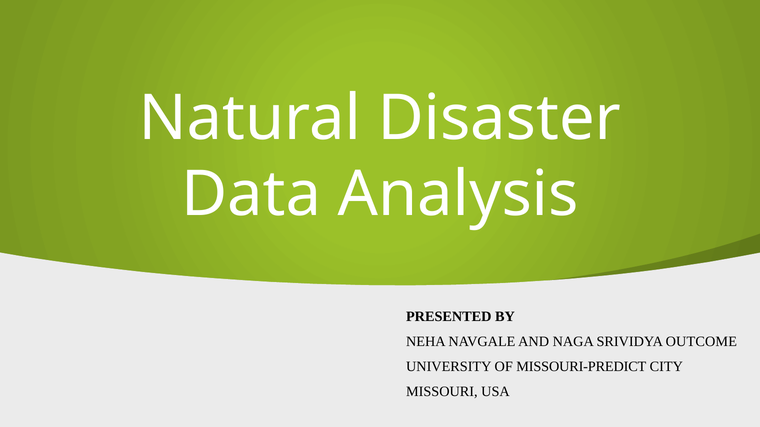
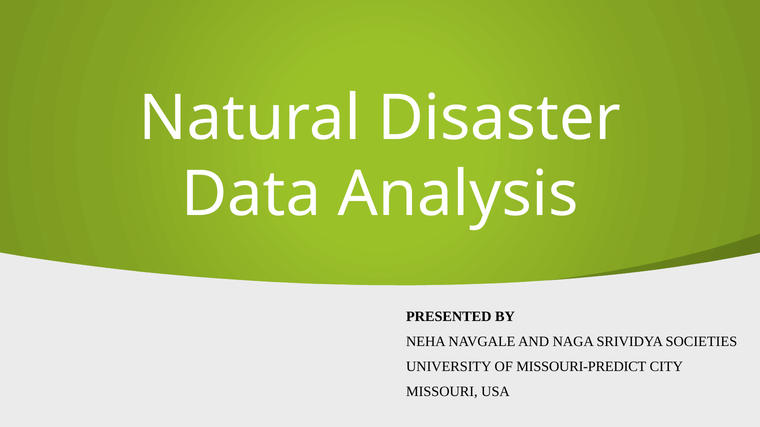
OUTCOME: OUTCOME -> SOCIETIES
